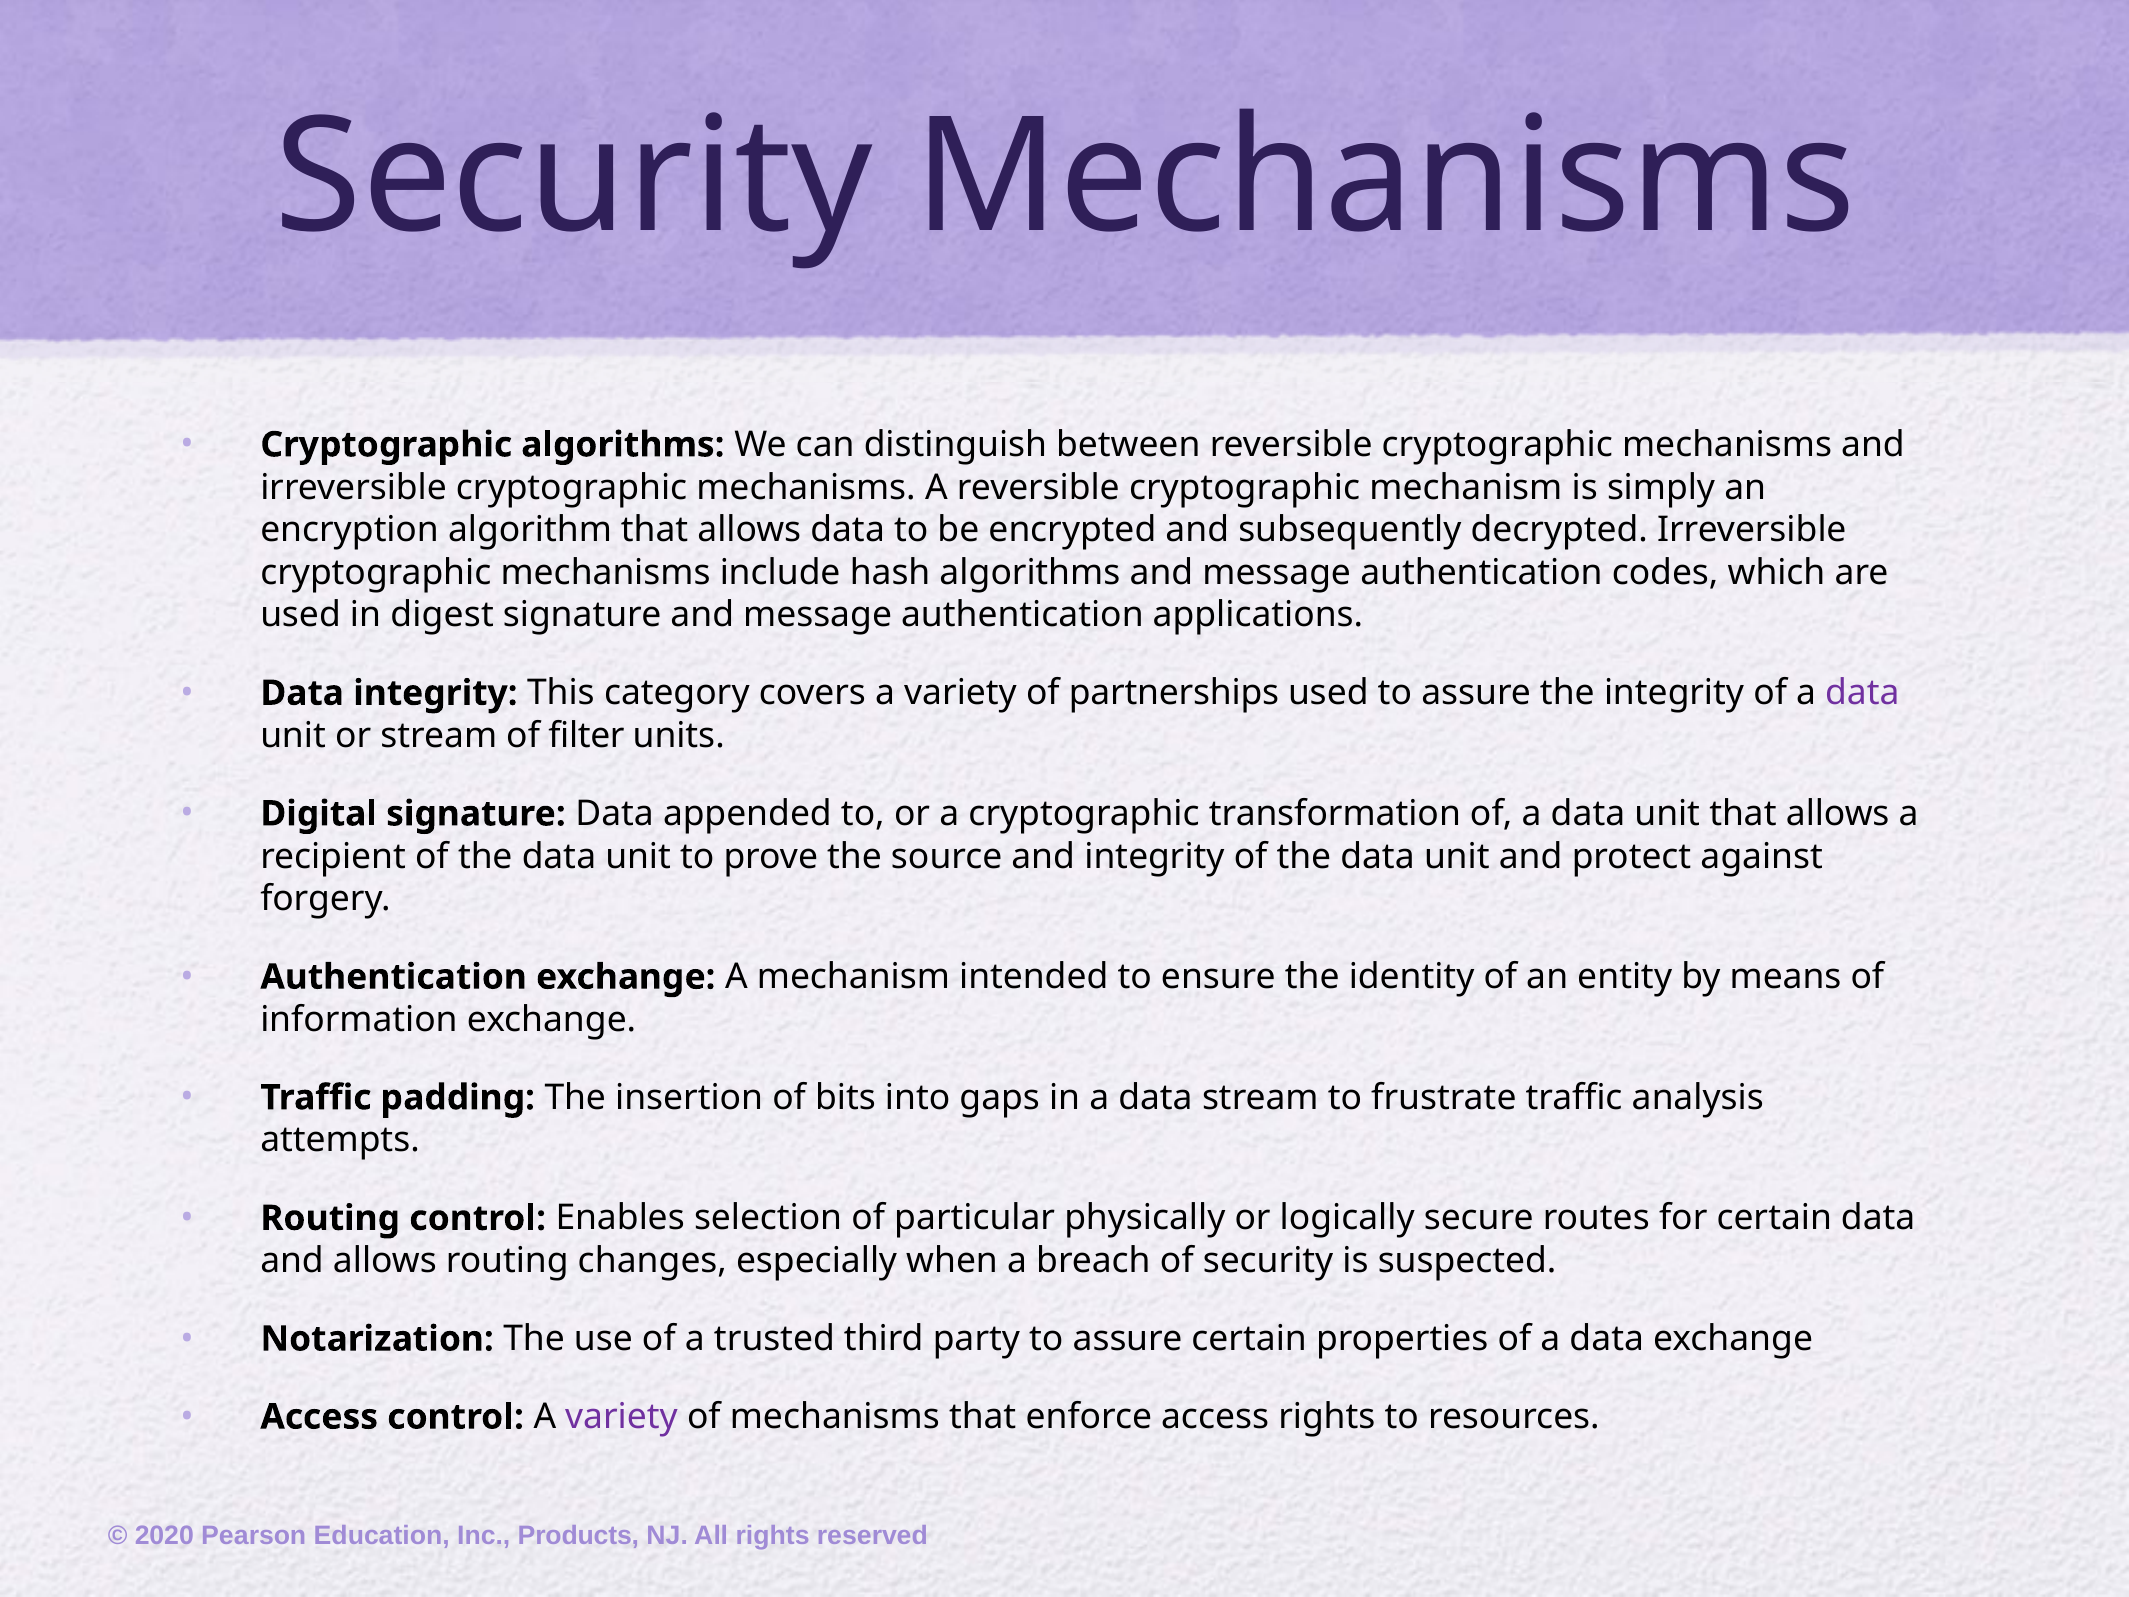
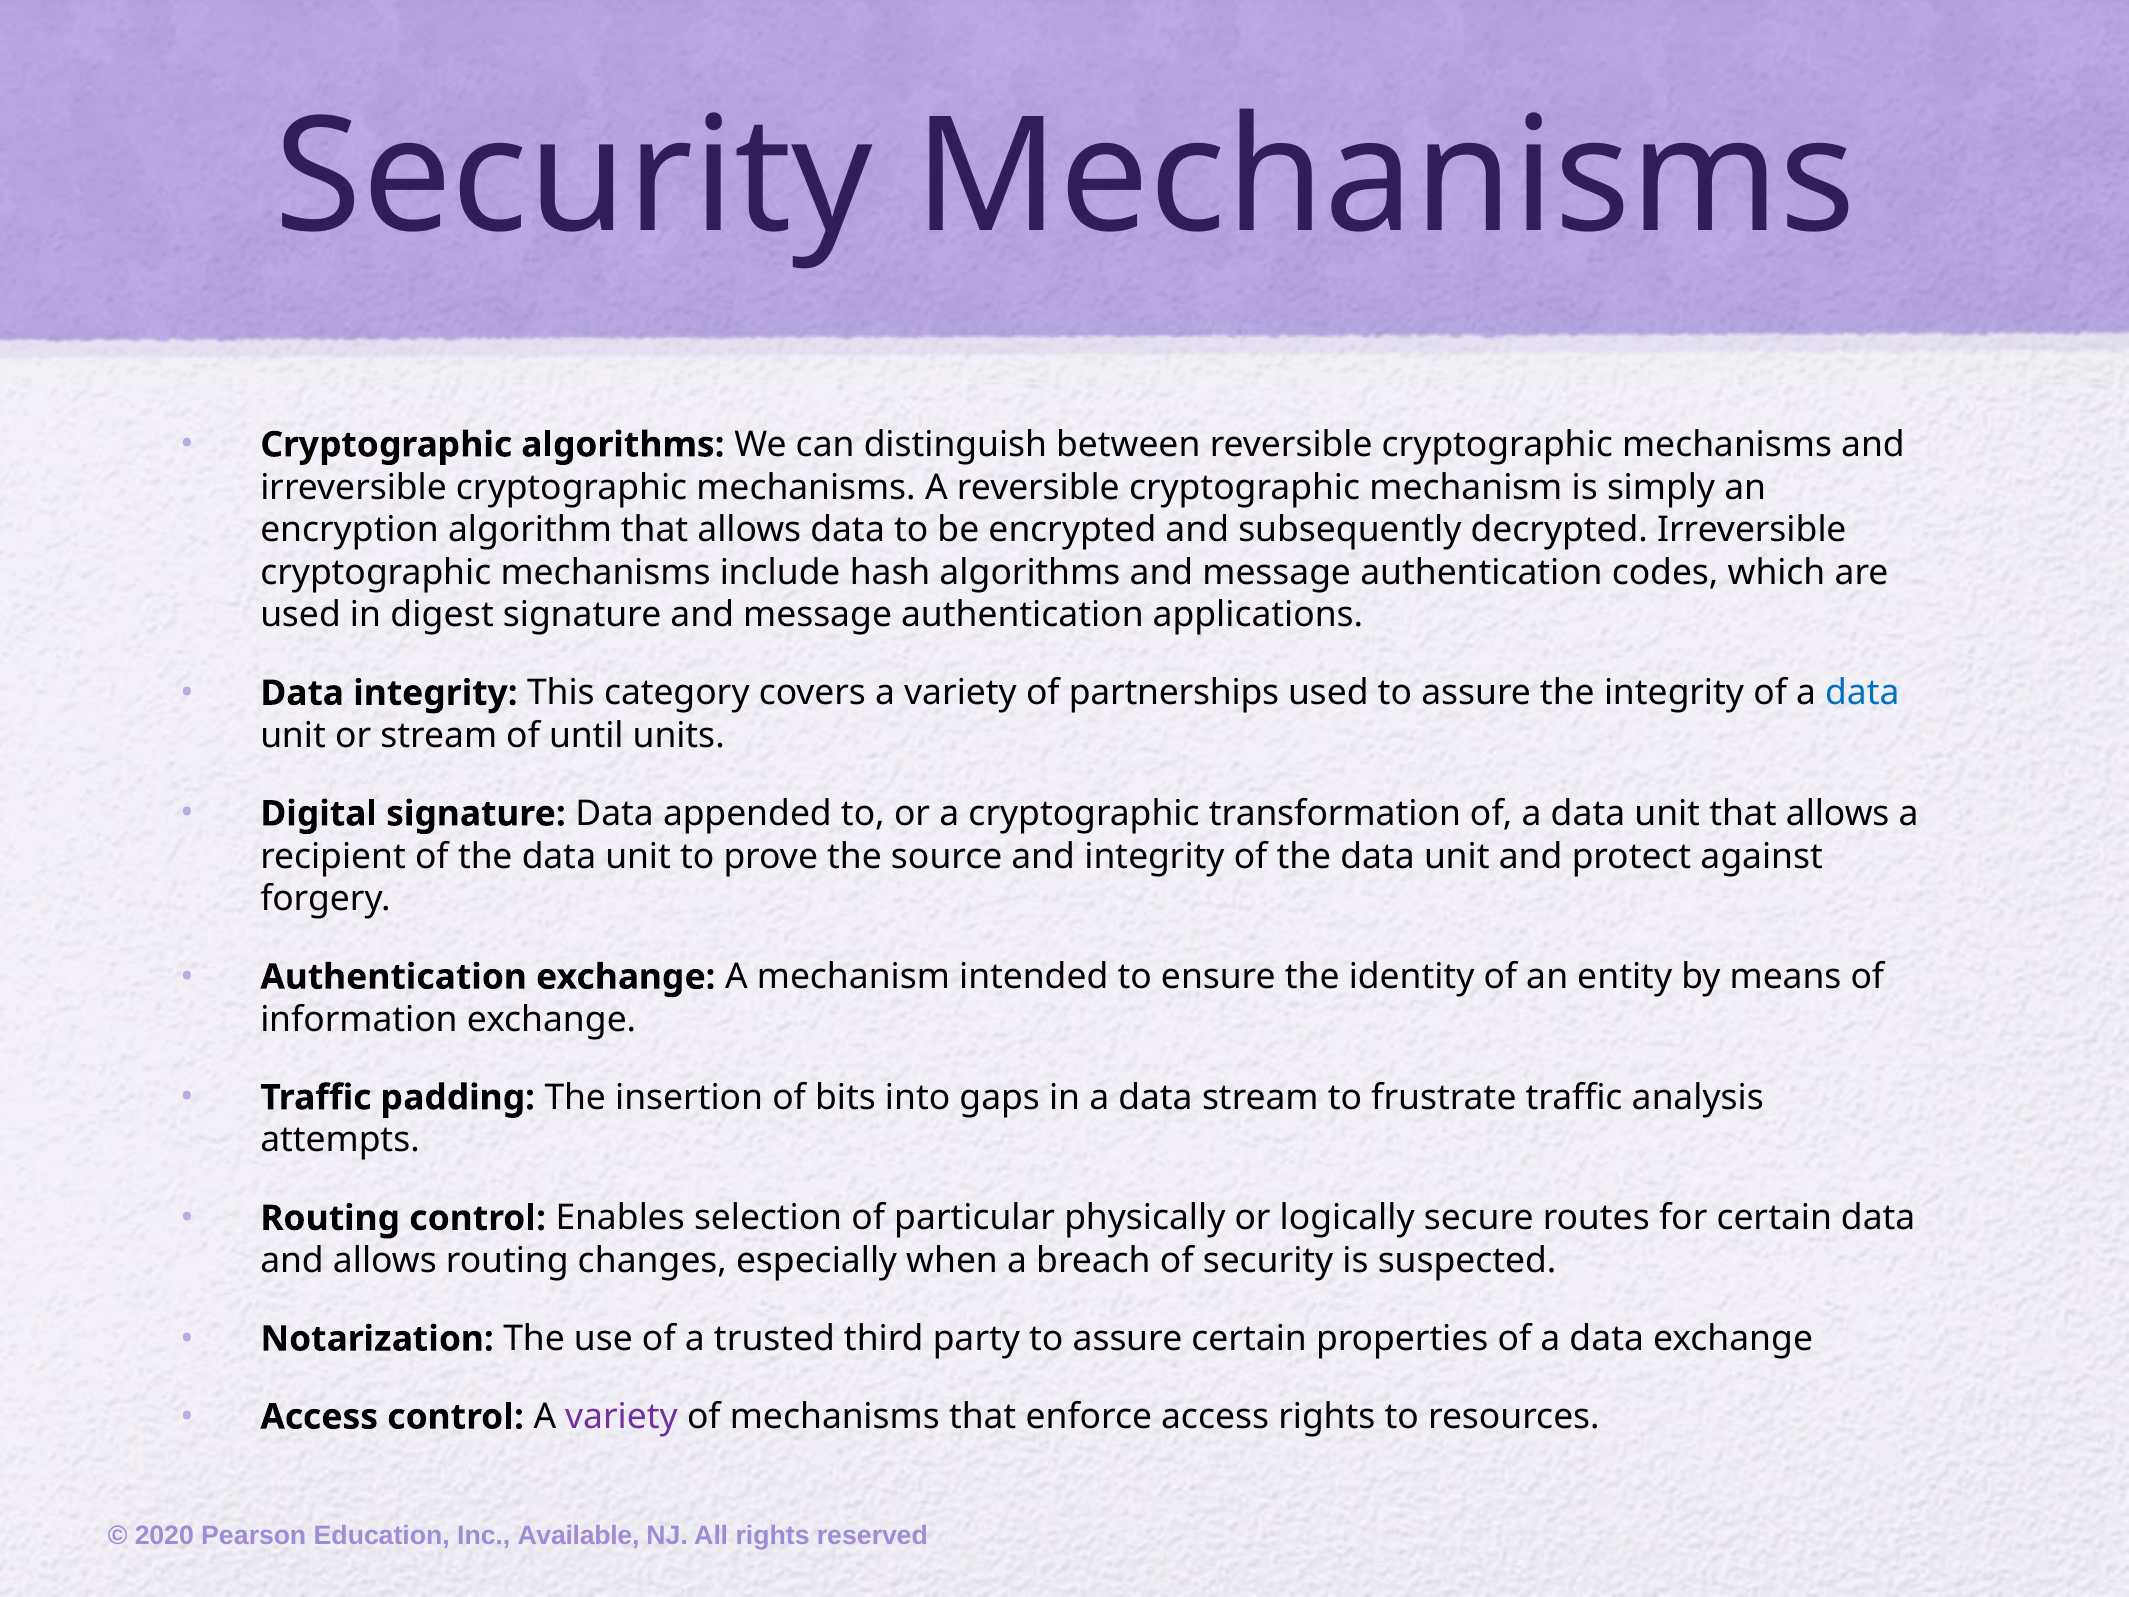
data at (1862, 693) colour: purple -> blue
filter: filter -> until
Products: Products -> Available
